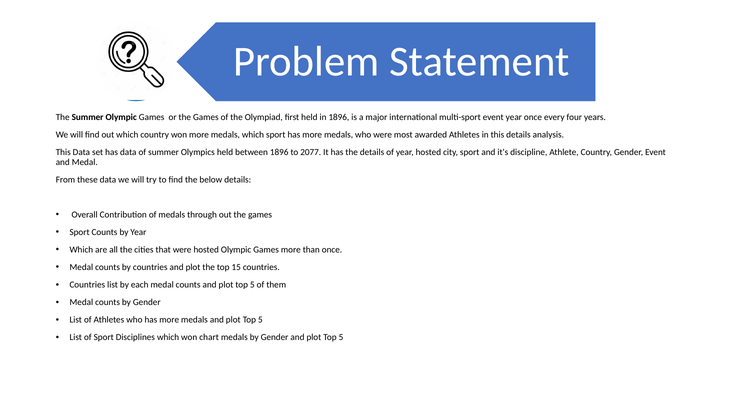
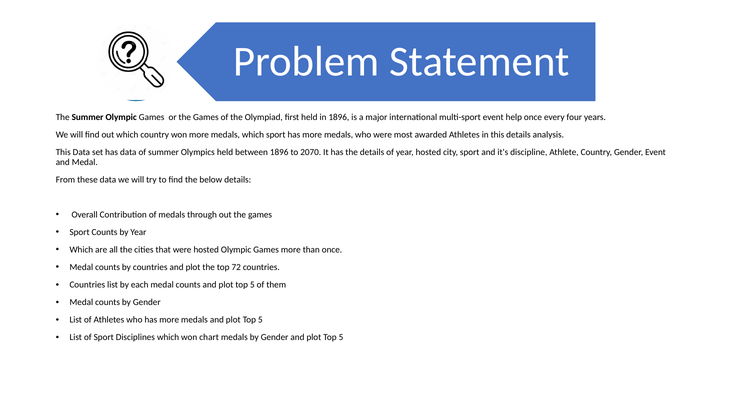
event year: year -> help
2077: 2077 -> 2070
15: 15 -> 72
